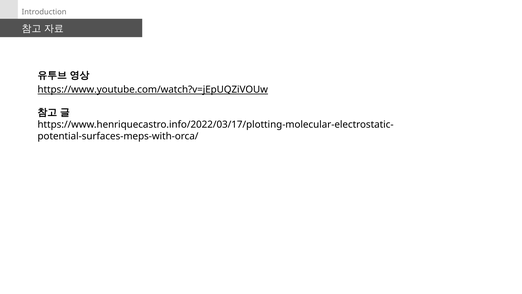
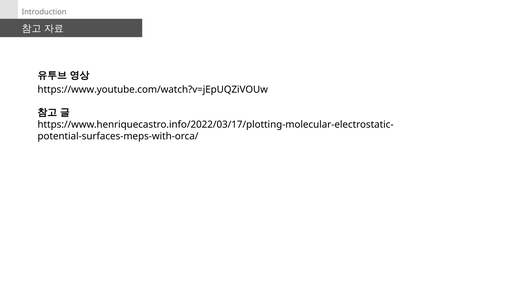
https://www.youtube.com/watch?v=jEpUQZiVOUw underline: present -> none
